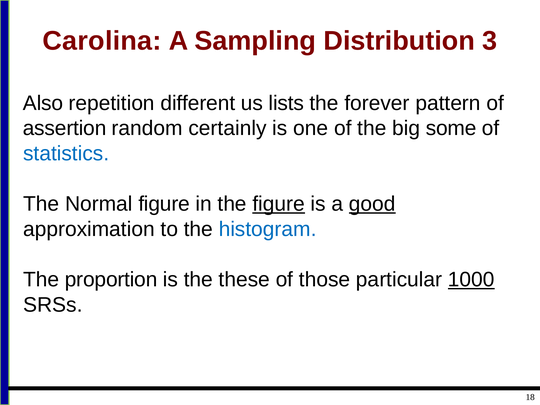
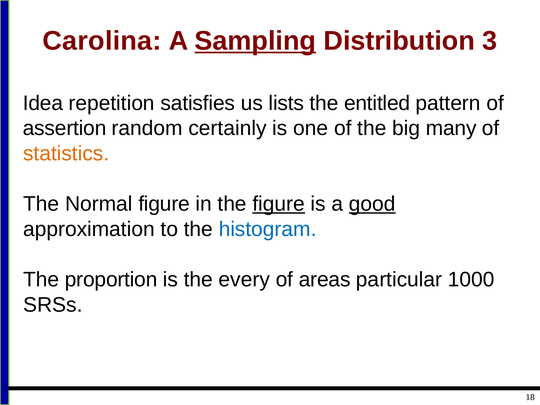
Sampling underline: none -> present
Also: Also -> Idea
different: different -> satisfies
forever: forever -> entitled
some: some -> many
statistics colour: blue -> orange
these: these -> every
those: those -> areas
1000 underline: present -> none
